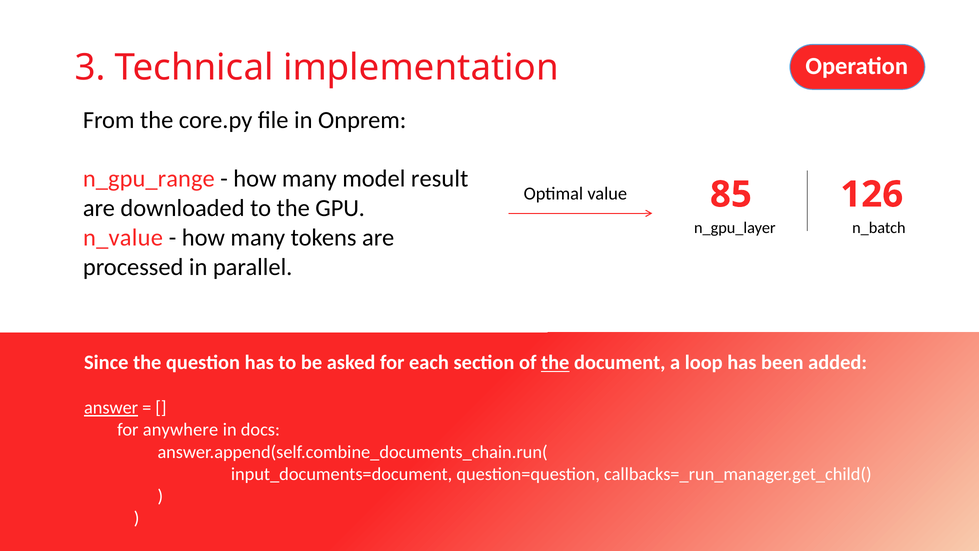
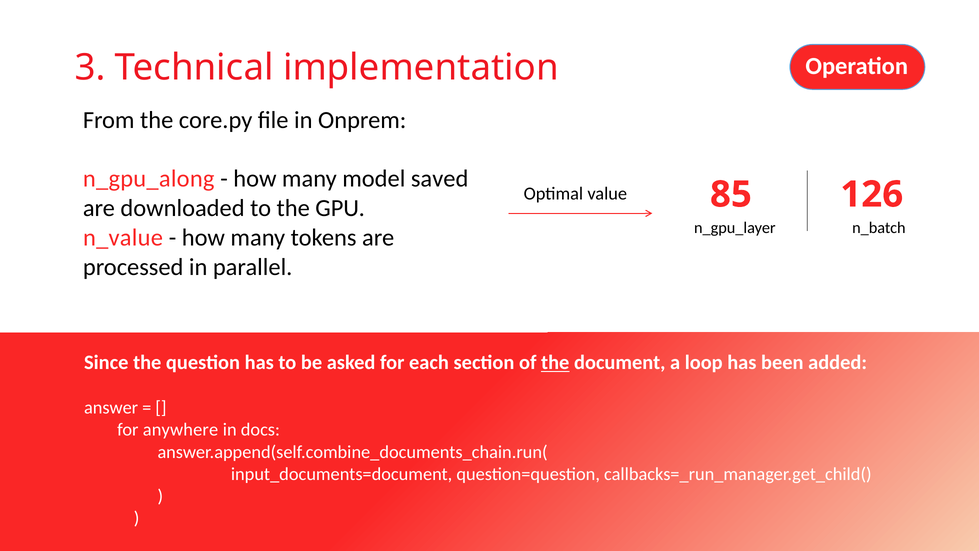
n_gpu_range: n_gpu_range -> n_gpu_along
result: result -> saved
answer underline: present -> none
